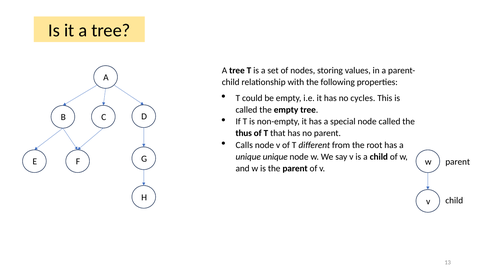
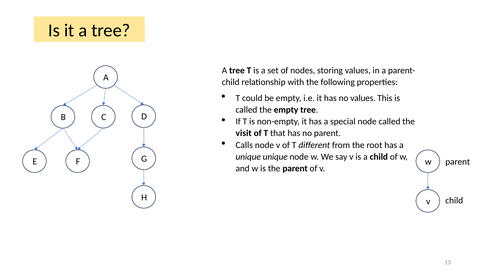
no cycles: cycles -> values
thus: thus -> visit
